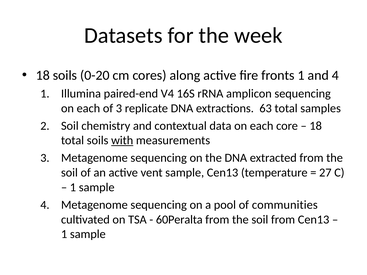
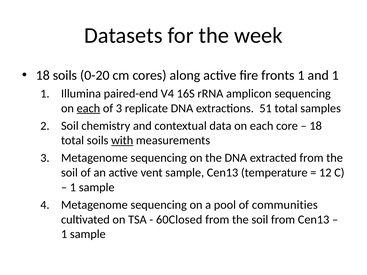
and 4: 4 -> 1
each at (88, 108) underline: none -> present
63: 63 -> 51
27: 27 -> 12
60Peralta: 60Peralta -> 60Closed
